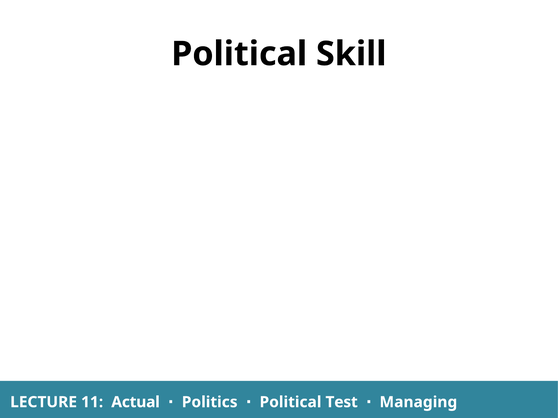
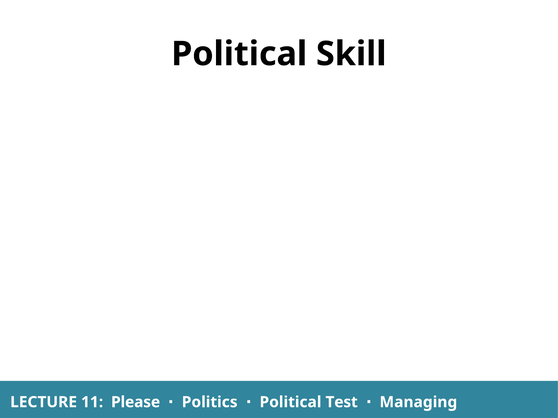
Actual: Actual -> Please
